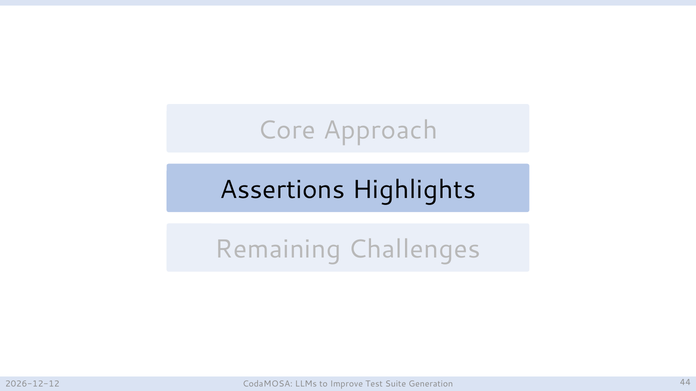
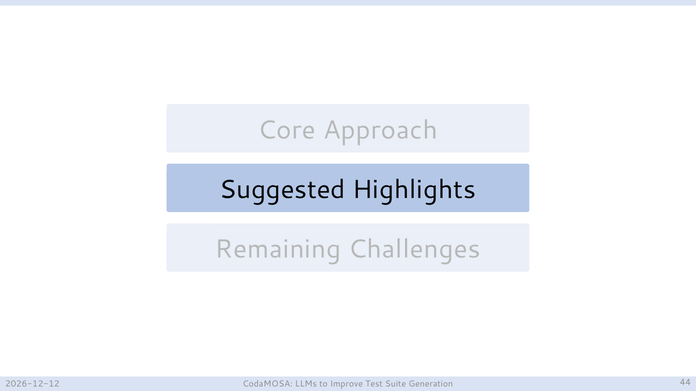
Assertions: Assertions -> Suggested
